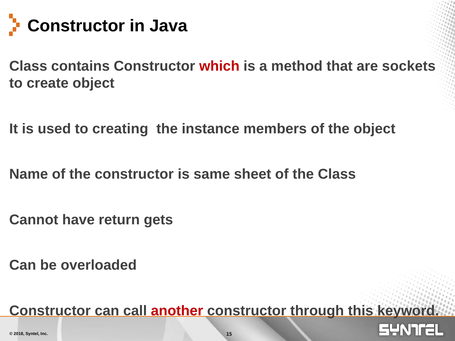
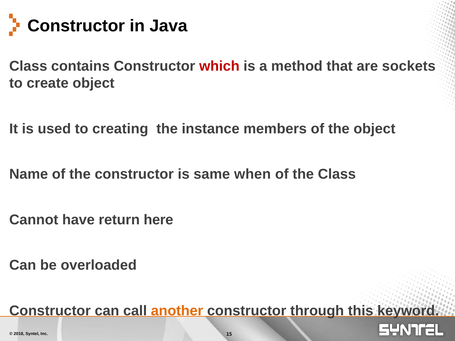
sheet: sheet -> when
gets: gets -> here
another colour: red -> orange
